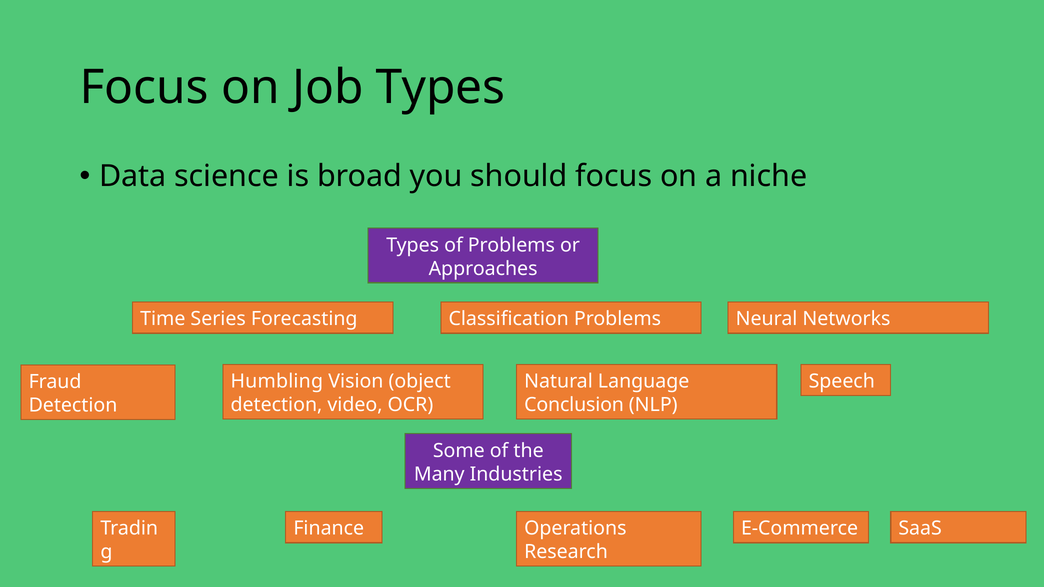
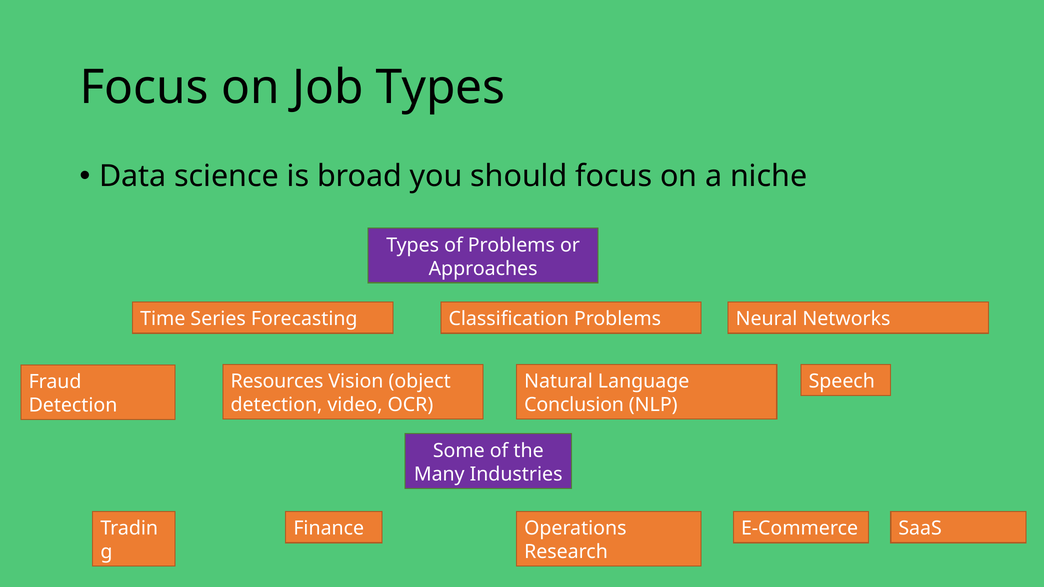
Humbling: Humbling -> Resources
